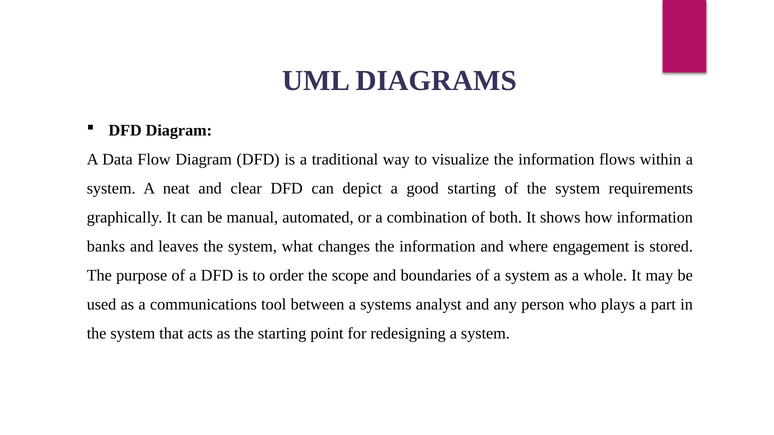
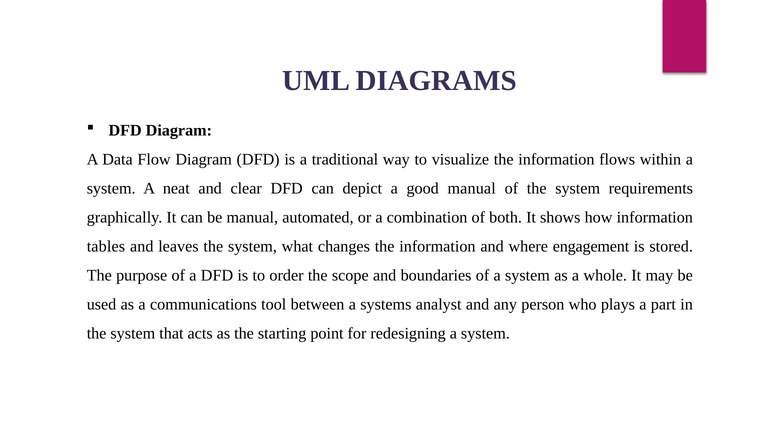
good starting: starting -> manual
banks: banks -> tables
